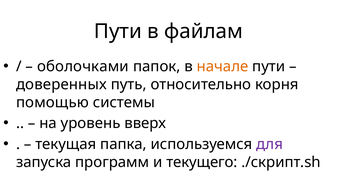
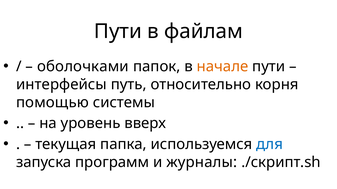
доверенных: доверенных -> интерфейсы
для colour: purple -> blue
текущего: текущего -> журналы
